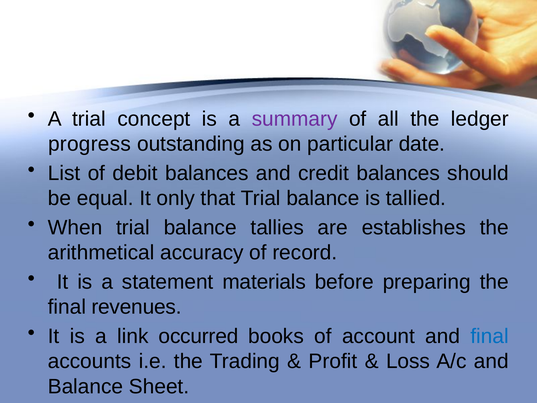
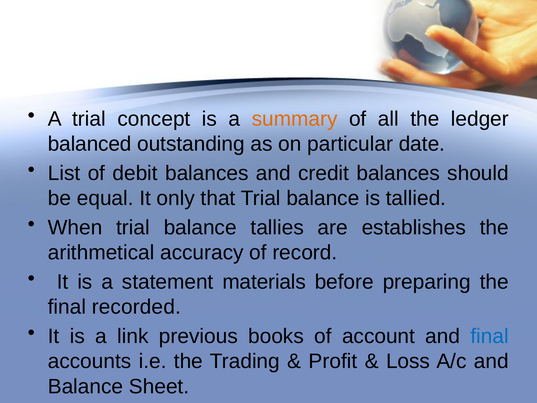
summary colour: purple -> orange
progress: progress -> balanced
revenues: revenues -> recorded
occurred: occurred -> previous
